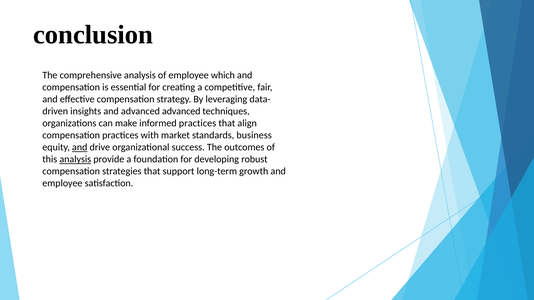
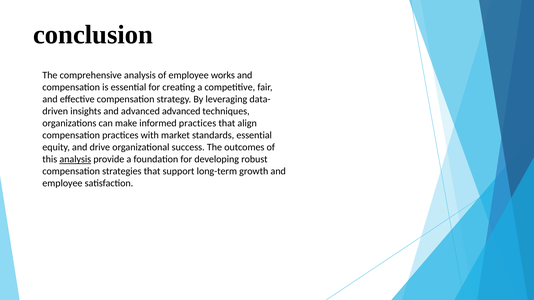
which: which -> works
standards business: business -> essential
and at (80, 147) underline: present -> none
